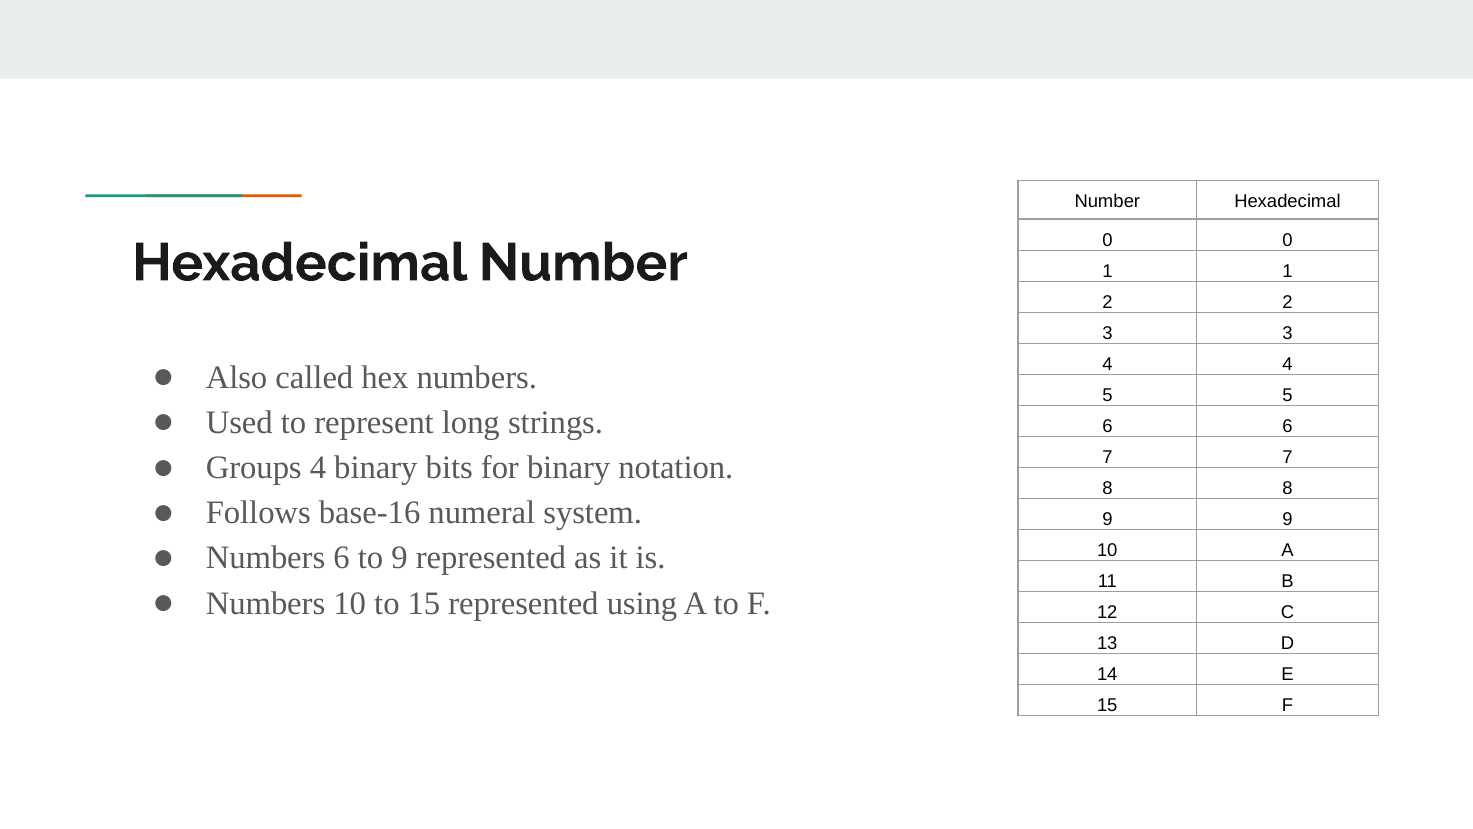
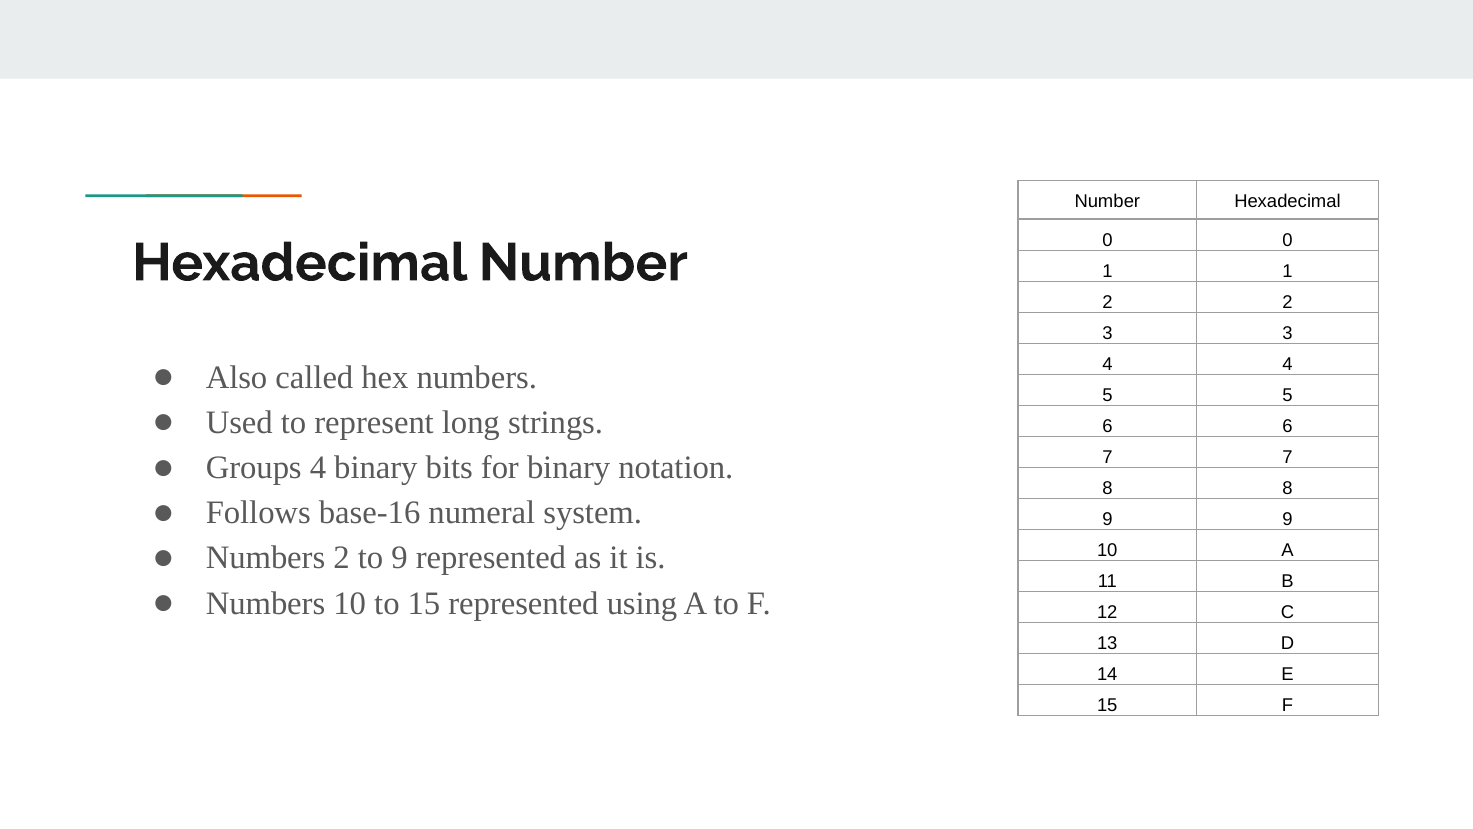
Numbers 6: 6 -> 2
